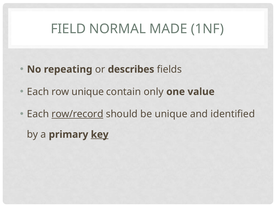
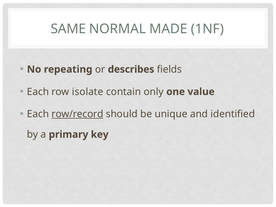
FIELD: FIELD -> SAME
row unique: unique -> isolate
key underline: present -> none
